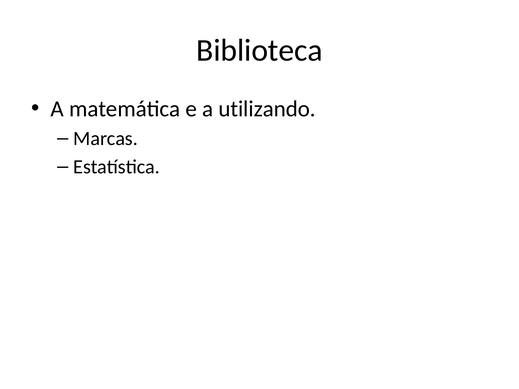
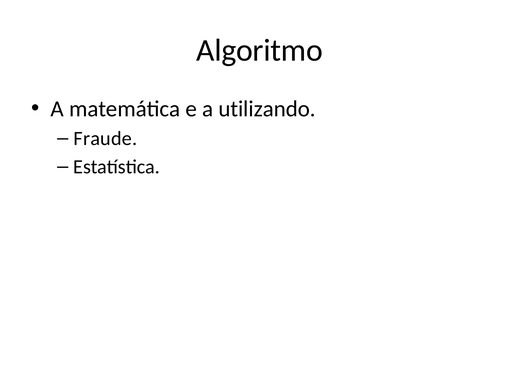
Biblioteca: Biblioteca -> Algoritmo
Marcas: Marcas -> Fraude
